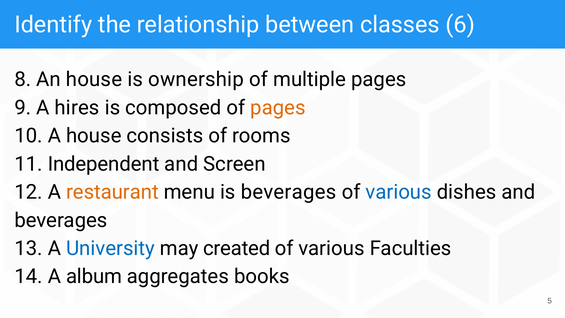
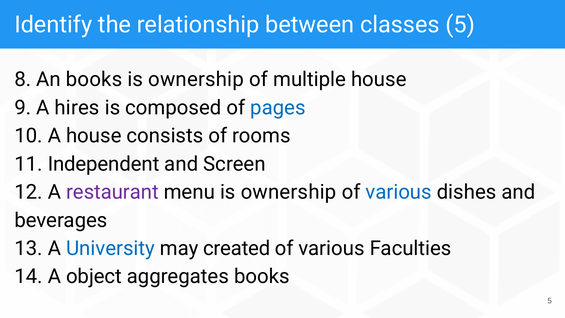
classes 6: 6 -> 5
An house: house -> books
multiple pages: pages -> house
pages at (278, 108) colour: orange -> blue
restaurant colour: orange -> purple
menu is beverages: beverages -> ownership
album: album -> object
